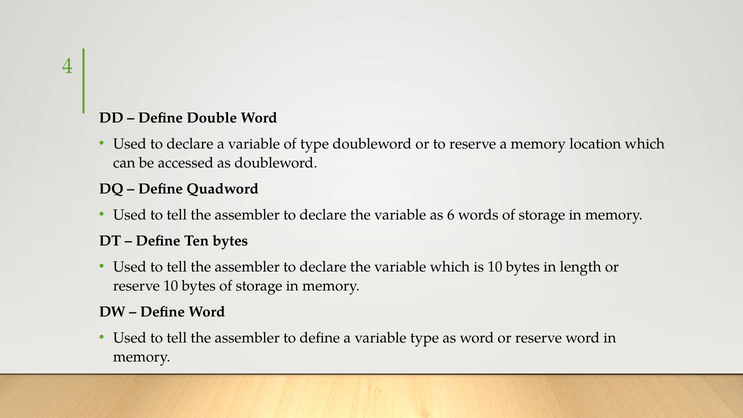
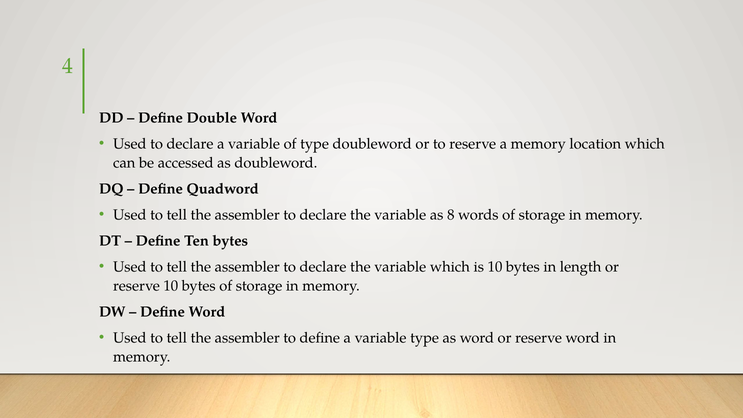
6: 6 -> 8
